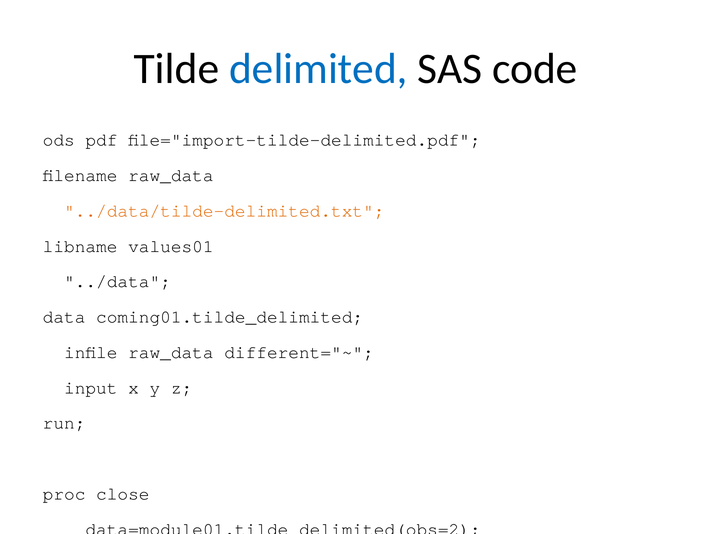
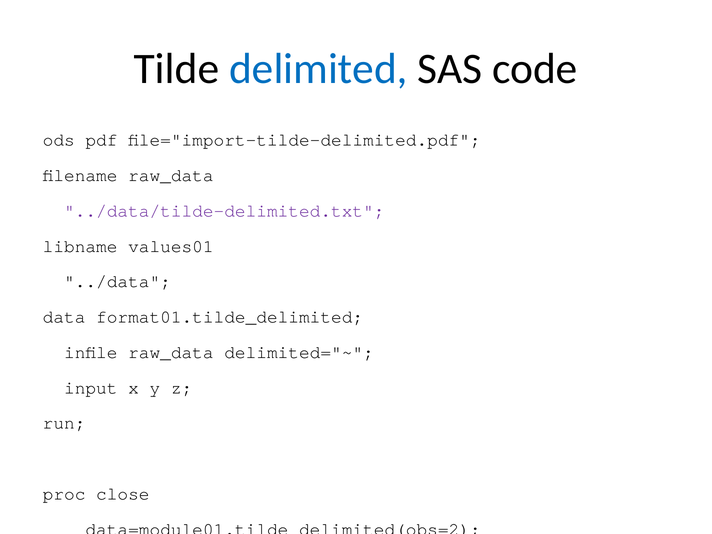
../data/tilde-delimited.txt colour: orange -> purple
coming01.tilde_delimited: coming01.tilde_delimited -> format01.tilde_delimited
different="~: different="~ -> delimited="~
